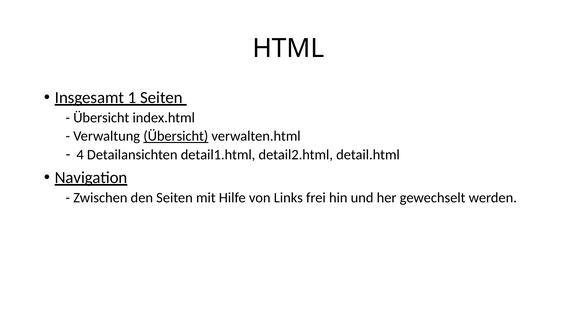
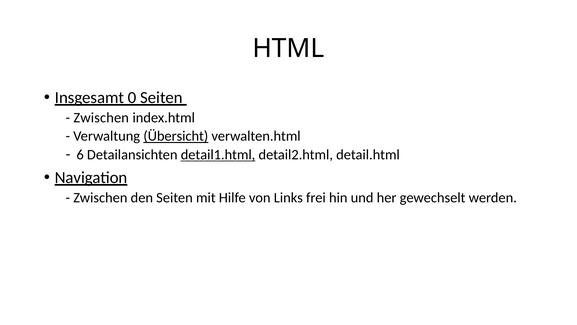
1: 1 -> 0
Übersicht at (101, 117): Übersicht -> Zwischen
4: 4 -> 6
detail1.html underline: none -> present
